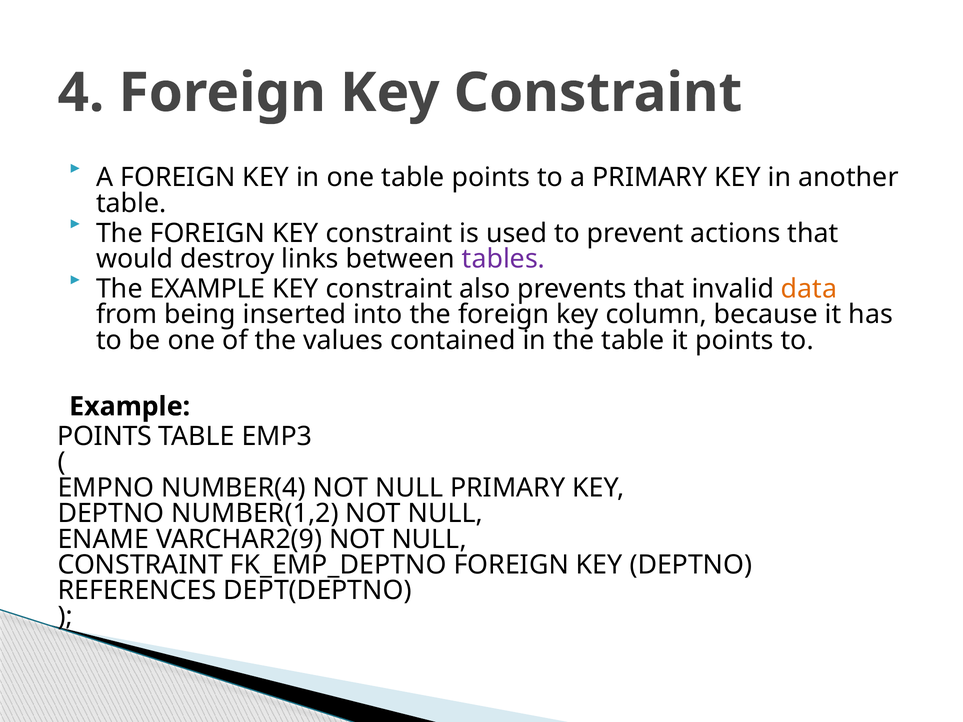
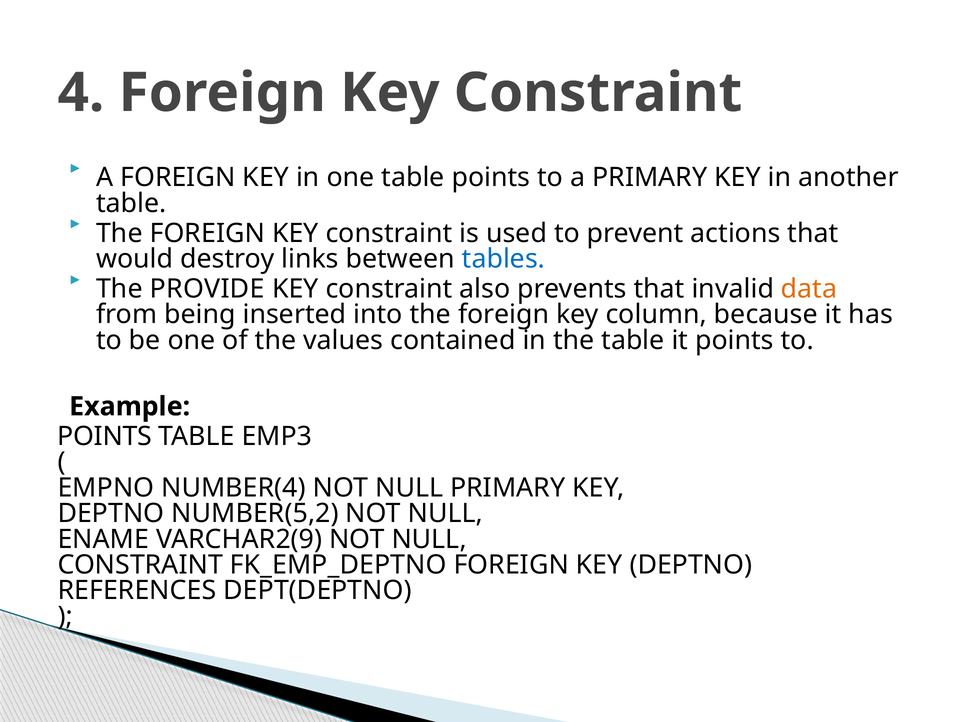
tables colour: purple -> blue
The EXAMPLE: EXAMPLE -> PROVIDE
NUMBER(1,2: NUMBER(1,2 -> NUMBER(5,2
